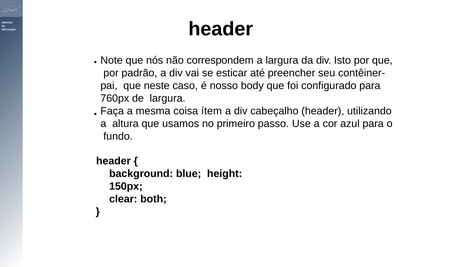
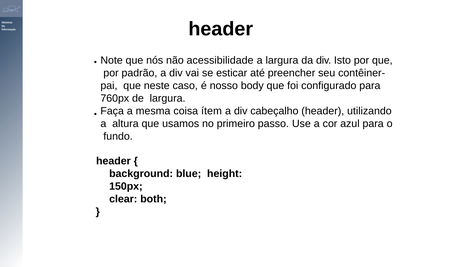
correspondem: correspondem -> acessibilidade
